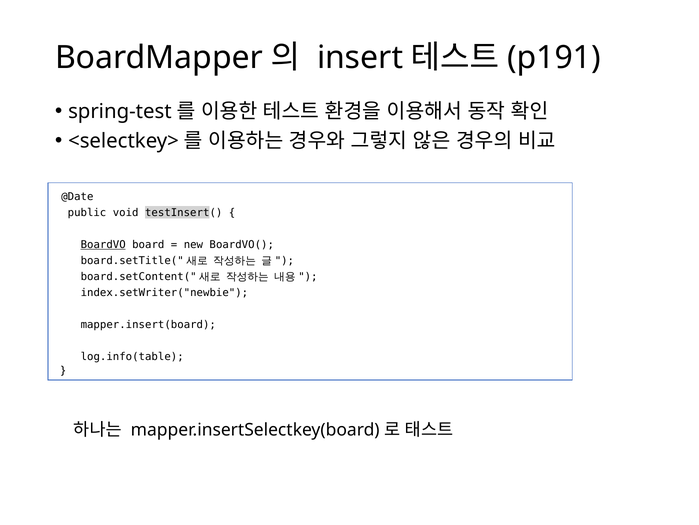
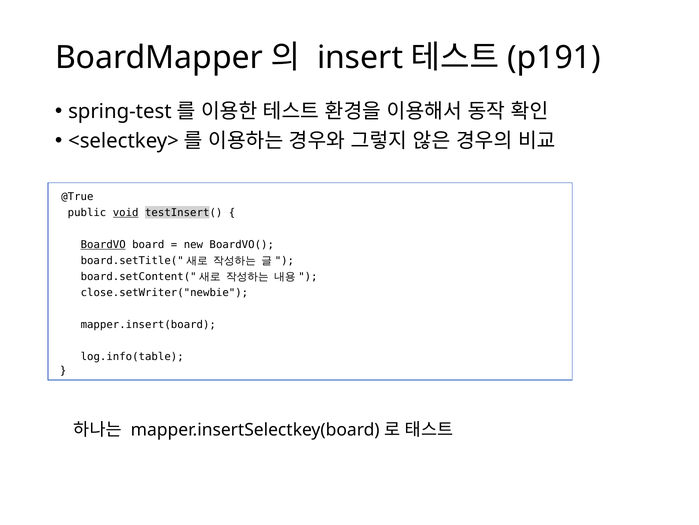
@Date: @Date -> @True
void underline: none -> present
index.setWriter("newbie: index.setWriter("newbie -> close.setWriter("newbie
